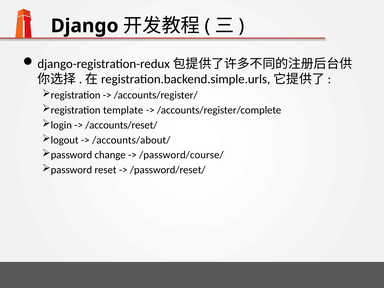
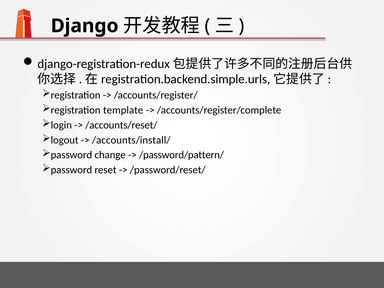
/accounts/about/: /accounts/about/ -> /accounts/install/
/password/course/: /password/course/ -> /password/pattern/
